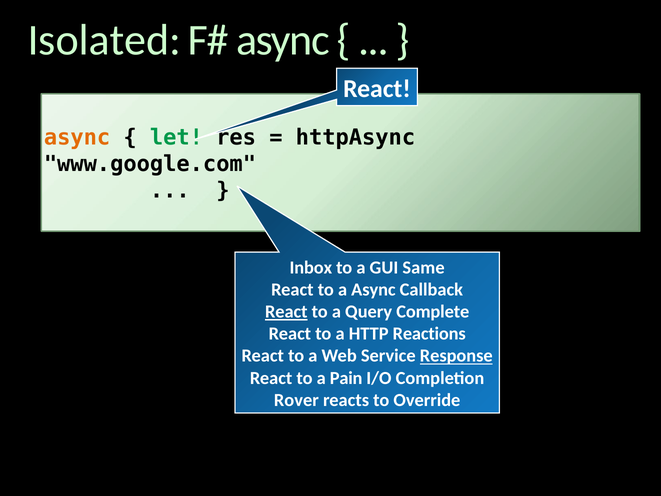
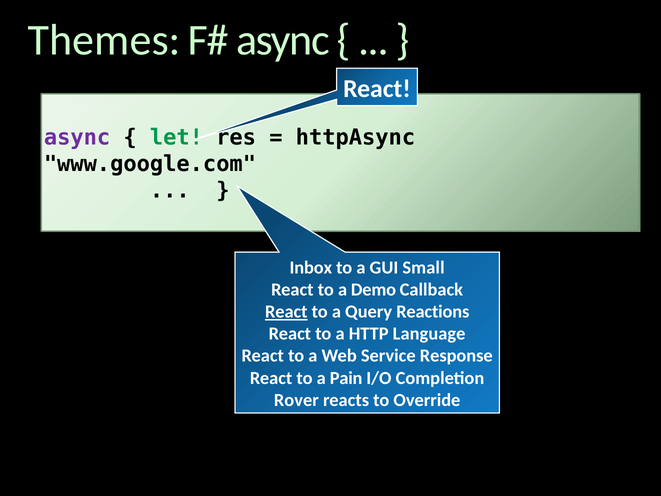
Isolated: Isolated -> Themes
async at (77, 138) colour: orange -> purple
Same: Same -> Small
a Async: Async -> Demo
Complete: Complete -> Reactions
Reactions: Reactions -> Language
Response underline: present -> none
